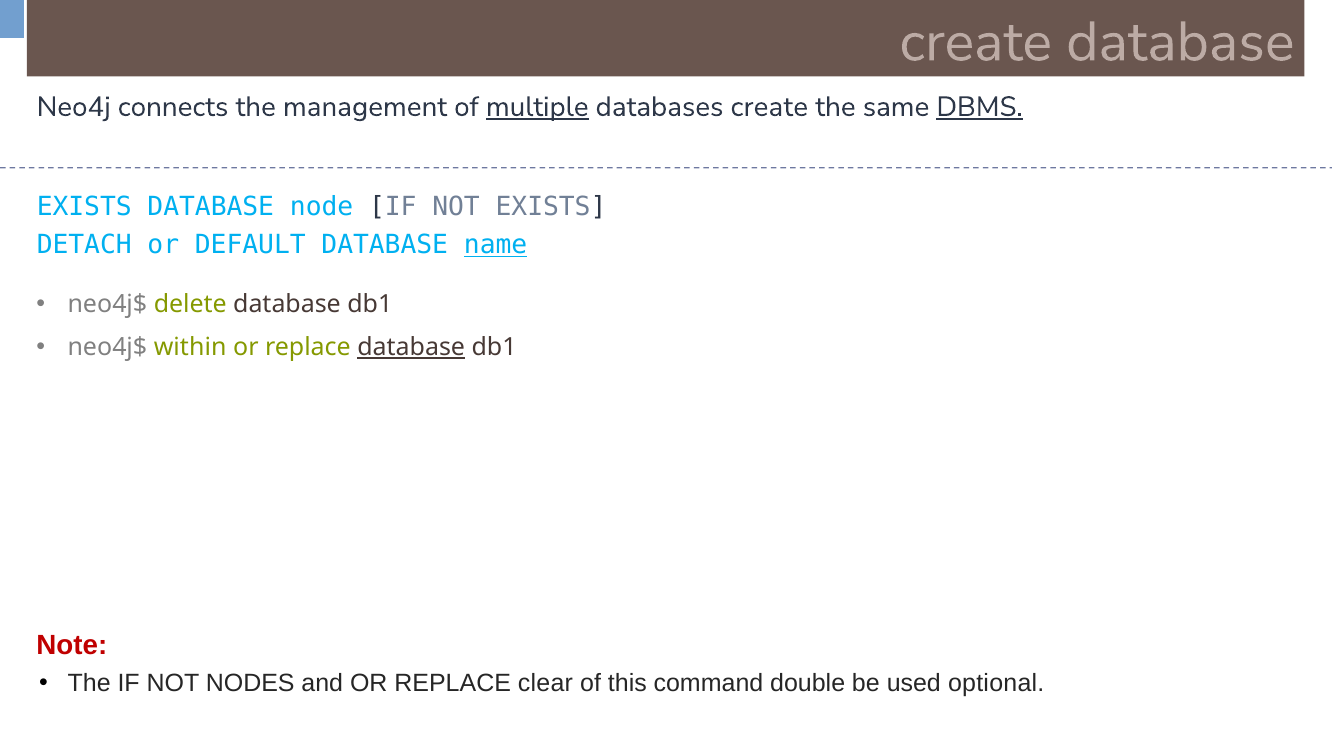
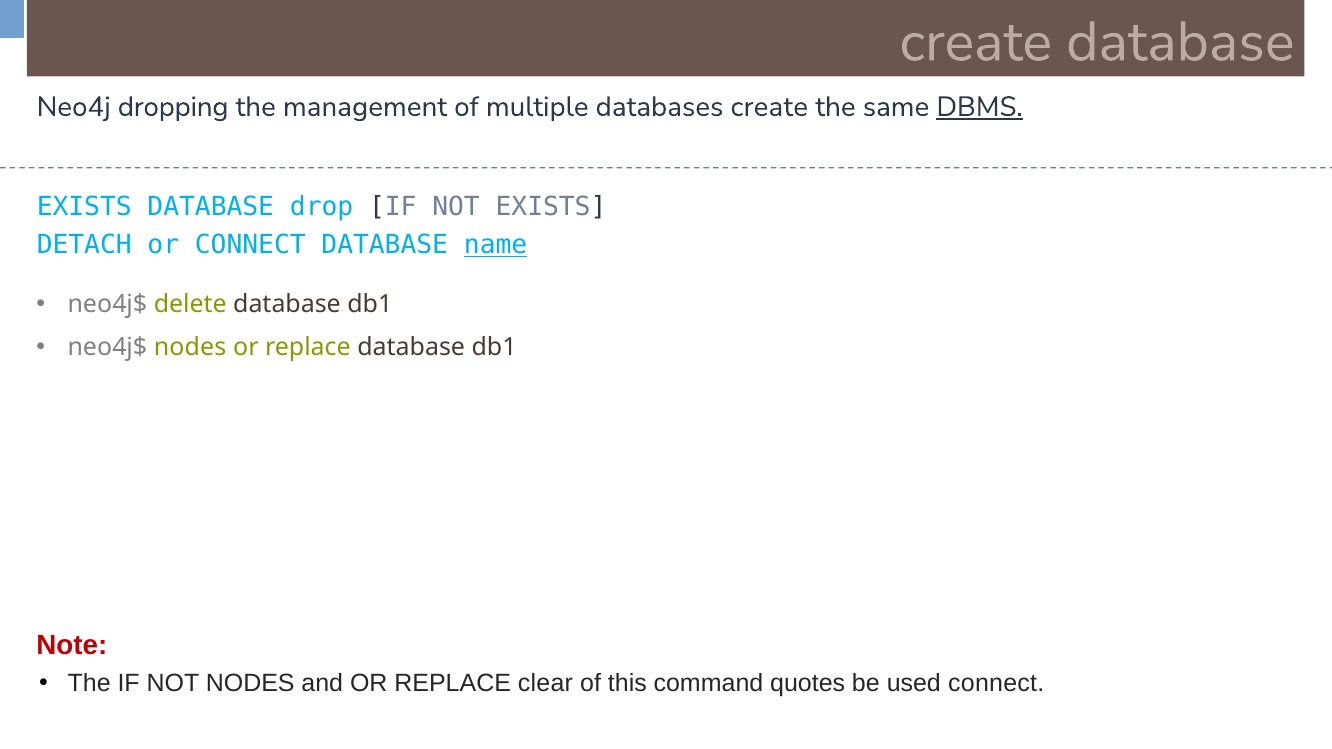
connects: connects -> dropping
multiple underline: present -> none
node: node -> drop
or DEFAULT: DEFAULT -> CONNECT
neo4j$ within: within -> nodes
database at (411, 348) underline: present -> none
double: double -> quotes
used optional: optional -> connect
